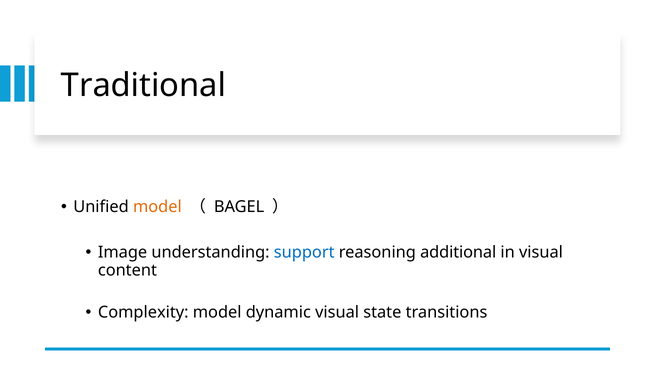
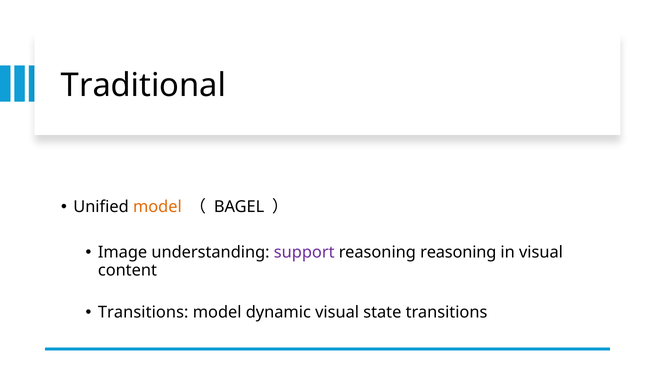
support colour: blue -> purple
reasoning additional: additional -> reasoning
Complexity at (143, 312): Complexity -> Transitions
